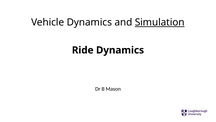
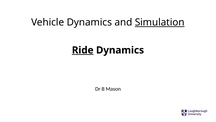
Ride underline: none -> present
